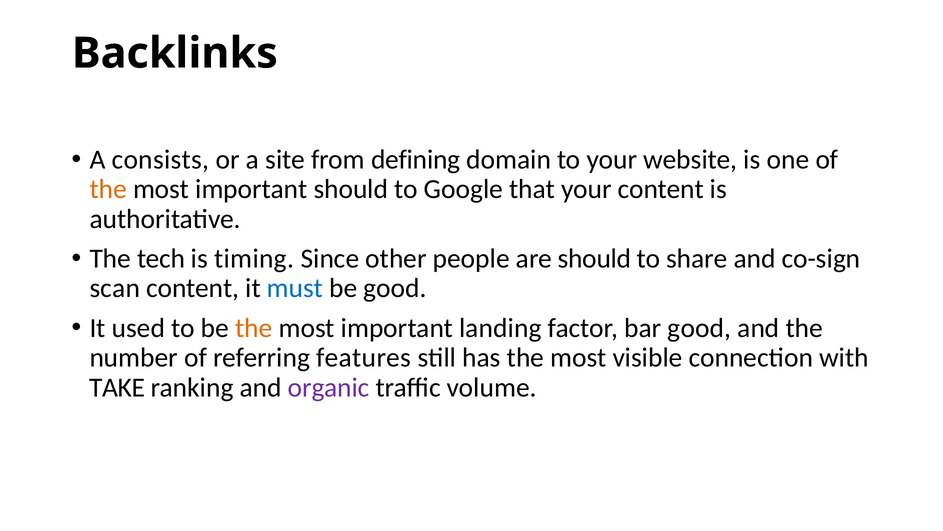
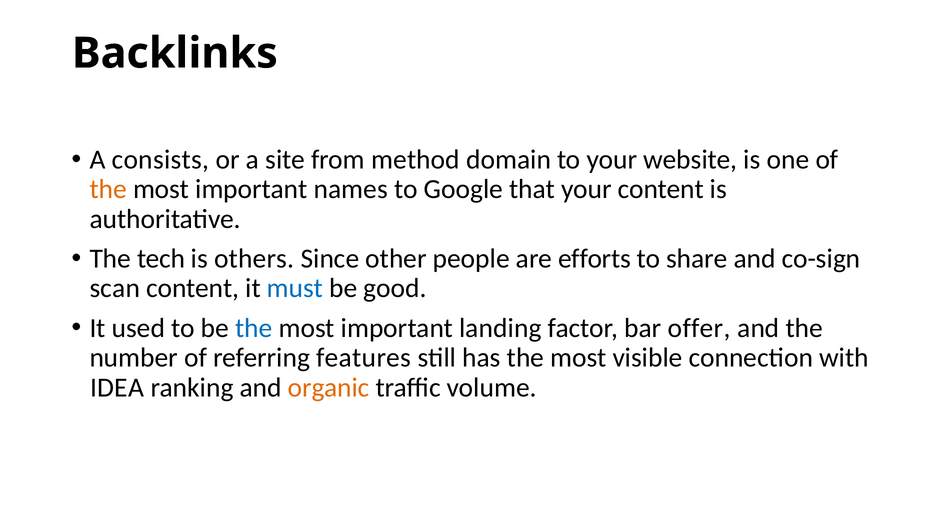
defining: defining -> method
important should: should -> names
timing: timing -> others
are should: should -> efforts
the at (254, 328) colour: orange -> blue
bar good: good -> offer
TAKE: TAKE -> IDEA
organic colour: purple -> orange
